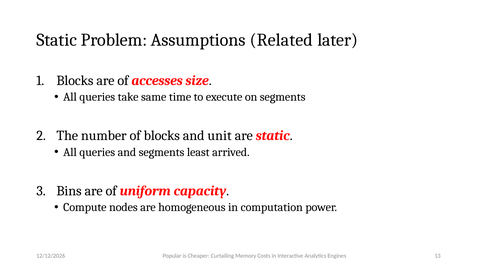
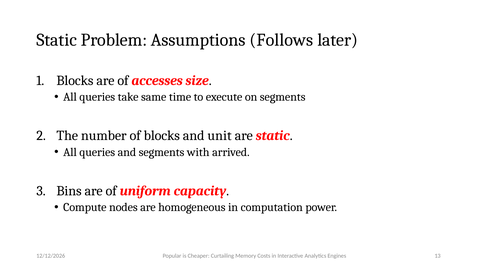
Related: Related -> Follows
least: least -> with
